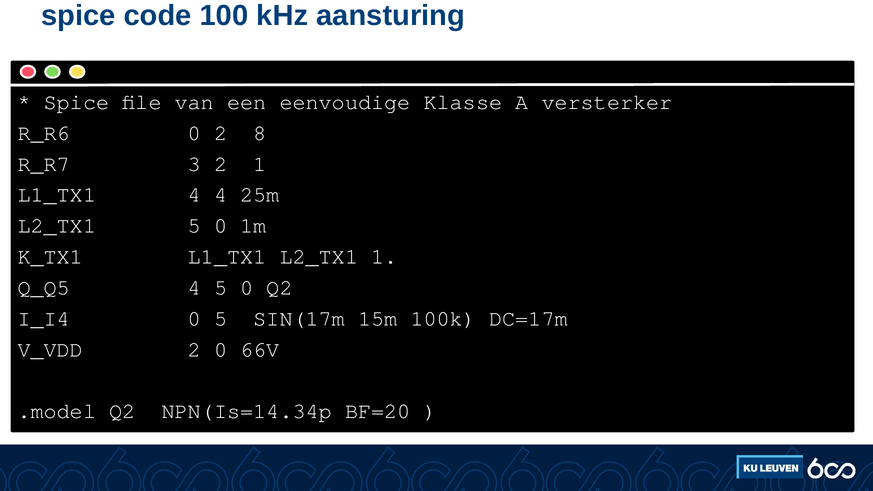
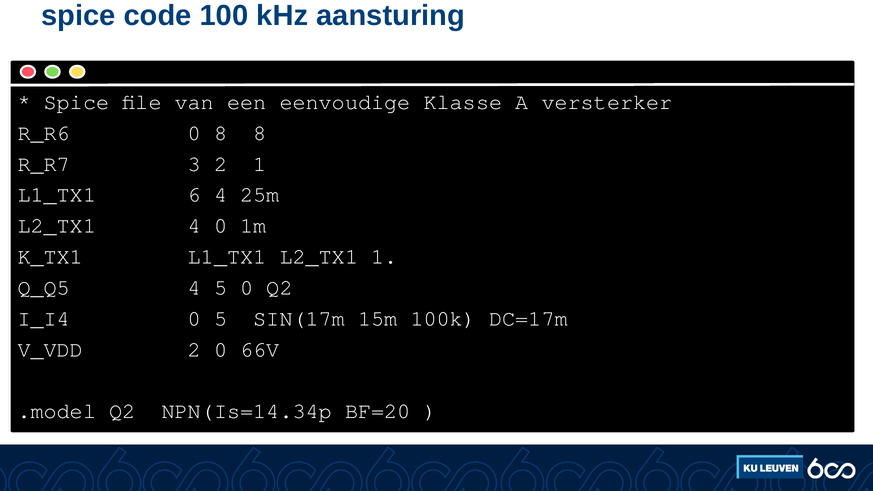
0 2: 2 -> 8
L1_TX1 4: 4 -> 6
L2_TX1 5: 5 -> 4
